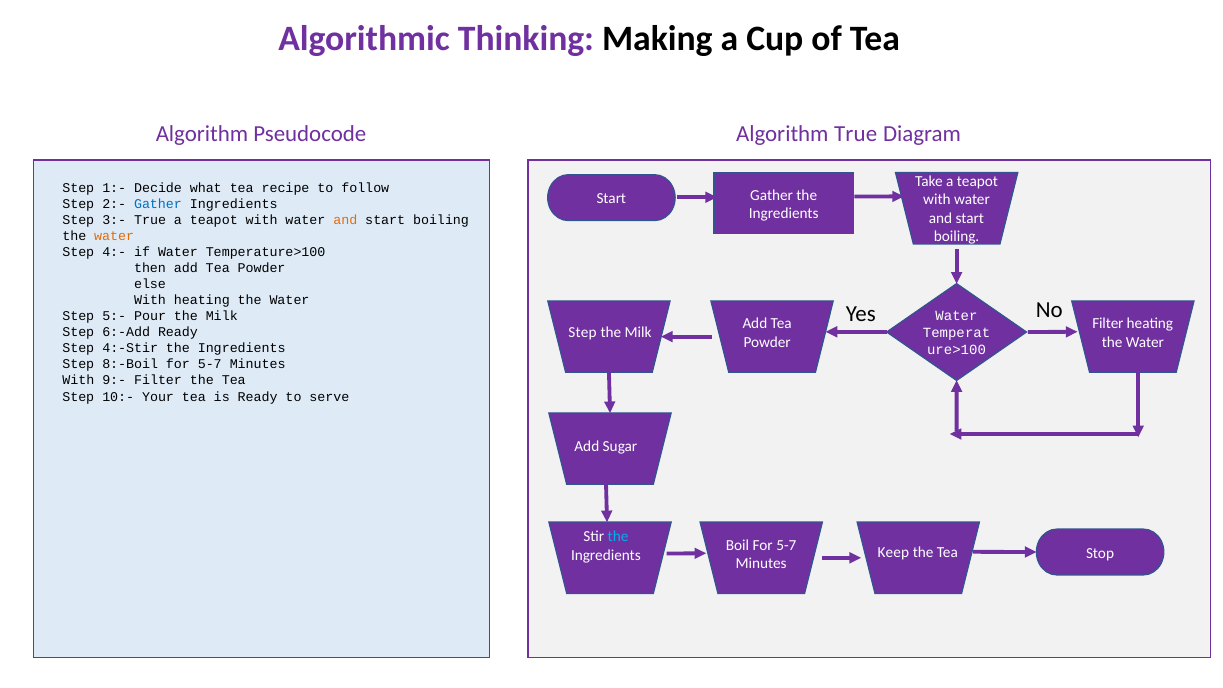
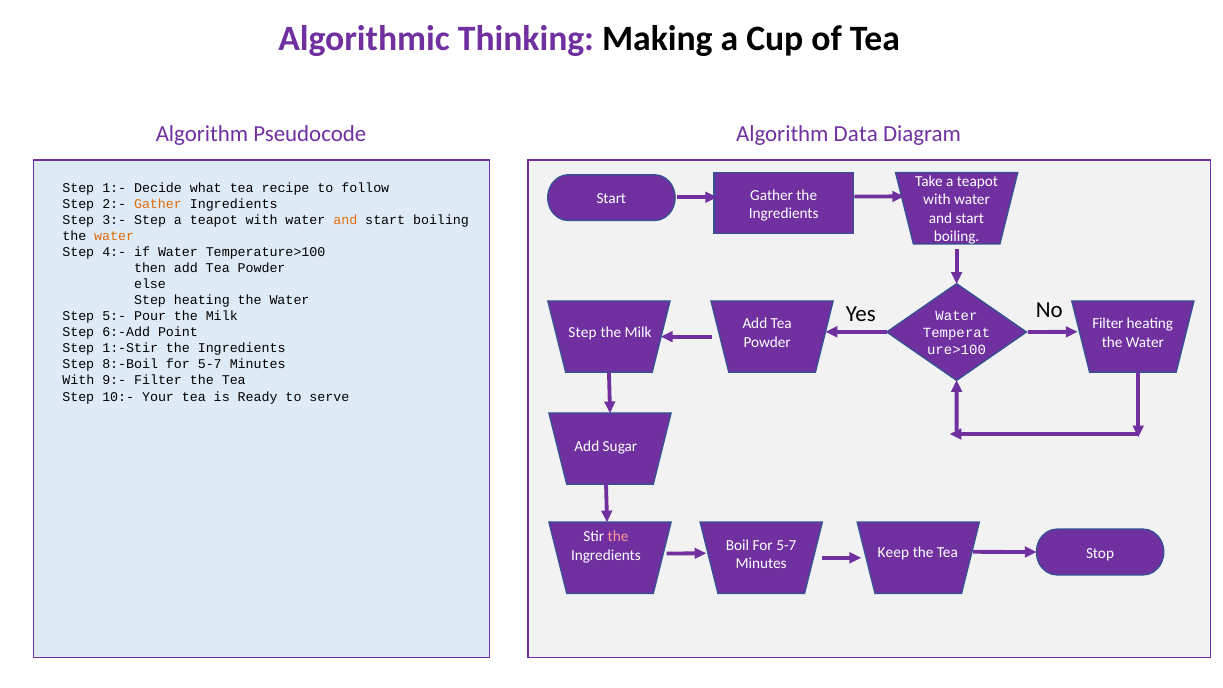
Algorithm True: True -> Data
Gather at (158, 204) colour: blue -> orange
3:- True: True -> Step
With at (150, 300): With -> Step
6:-Add Ready: Ready -> Point
4:-Stir: 4:-Stir -> 1:-Stir
the at (618, 537) colour: light blue -> pink
